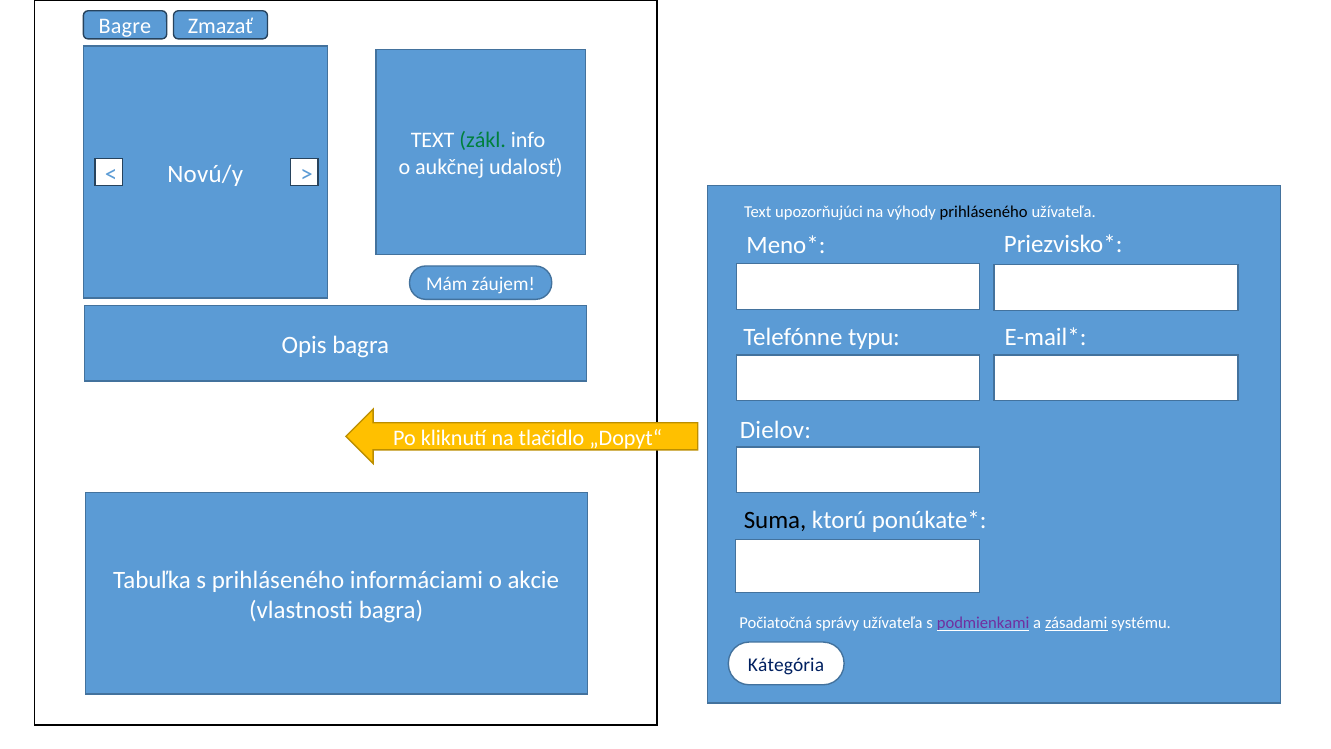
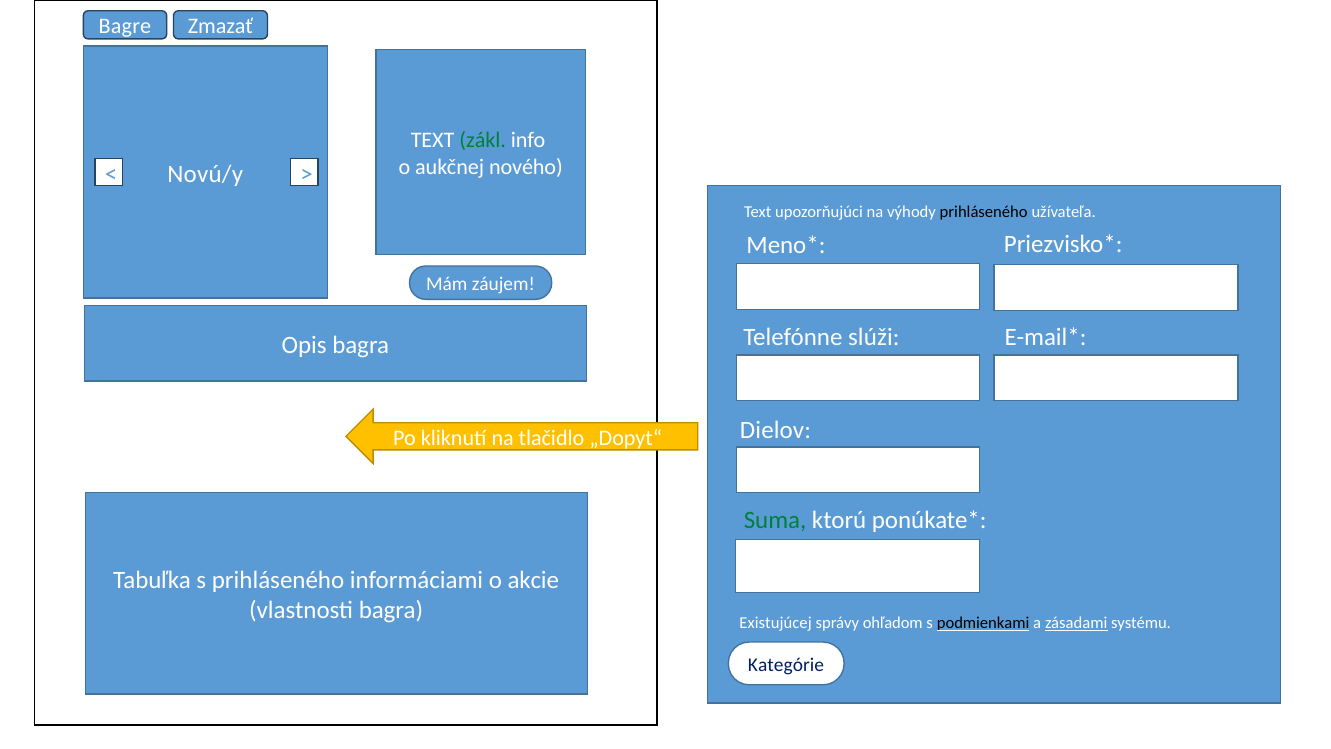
udalosť: udalosť -> nového
typu: typu -> slúži
Suma colour: black -> green
Počiatočná: Počiatočná -> Existujúcej
správy užívateľa: užívateľa -> ohľadom
podmienkami colour: purple -> black
Kátegória: Kátegória -> Kategórie
